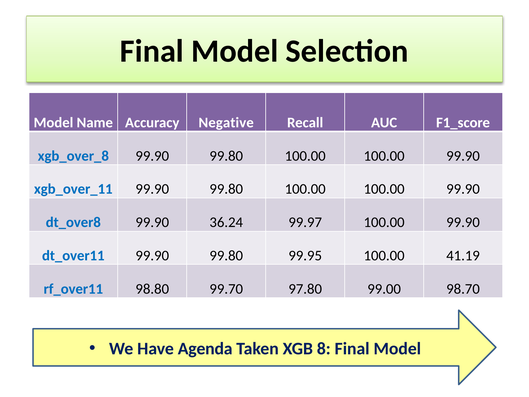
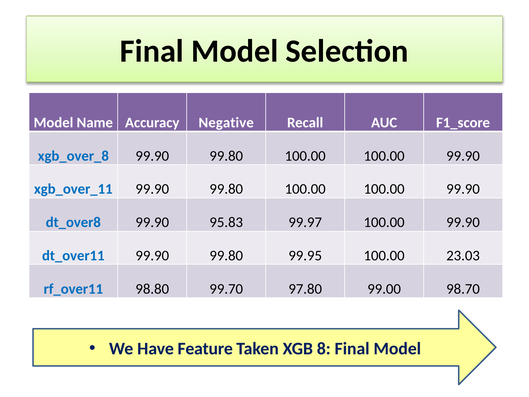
36.24: 36.24 -> 95.83
41.19: 41.19 -> 23.03
Agenda: Agenda -> Feature
